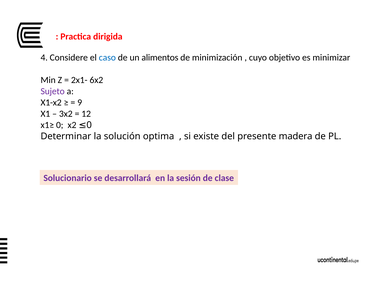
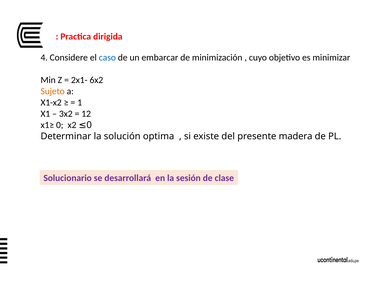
alimentos: alimentos -> embarcar
Sujeto colour: purple -> orange
9: 9 -> 1
